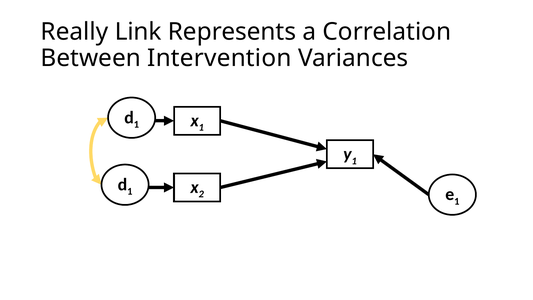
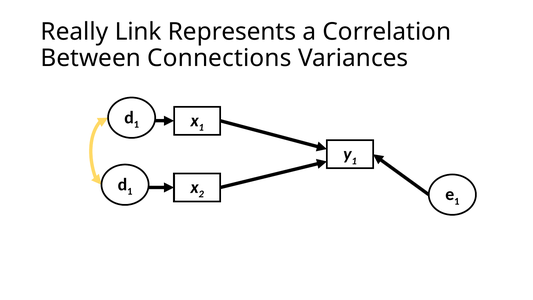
Intervention: Intervention -> Connections
